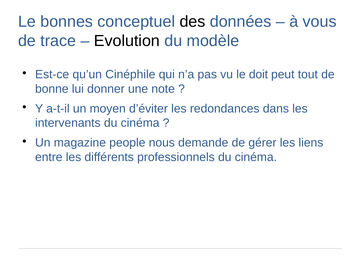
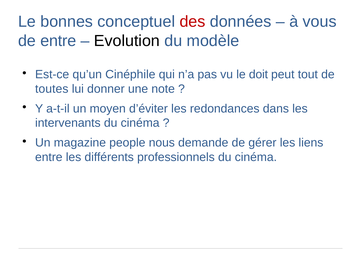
des colour: black -> red
de trace: trace -> entre
bonne: bonne -> toutes
